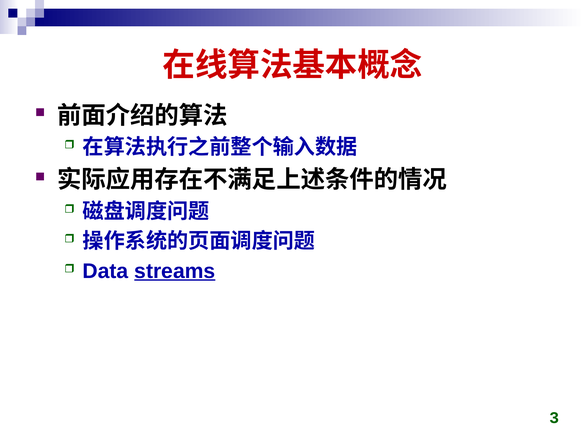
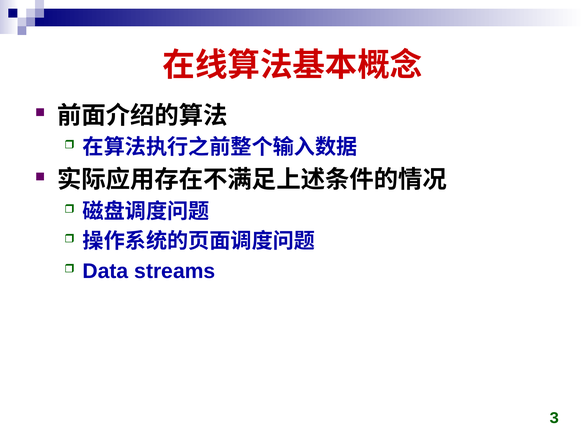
streams underline: present -> none
